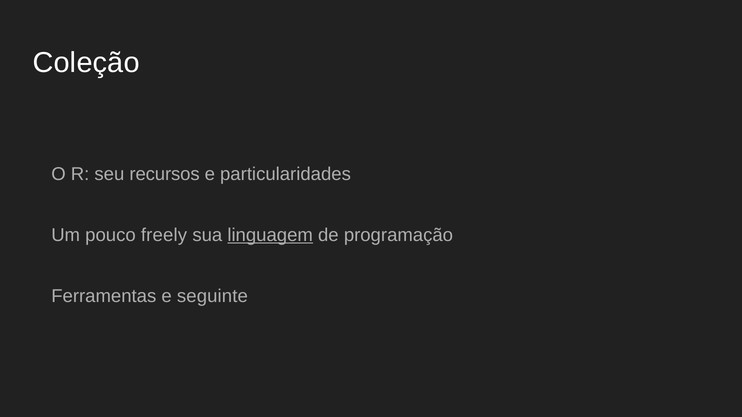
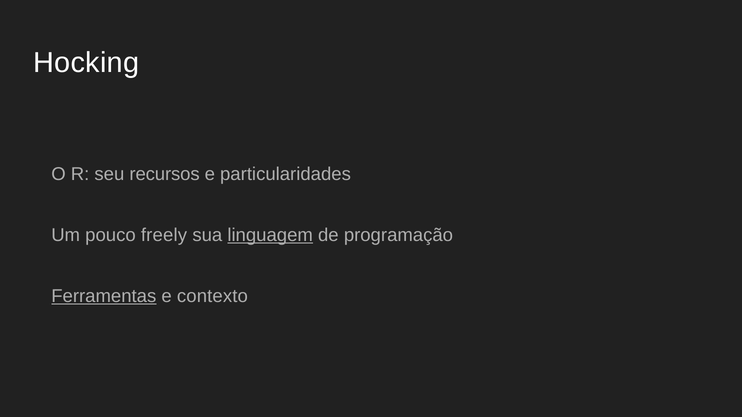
Coleção: Coleção -> Hocking
Ferramentas underline: none -> present
seguinte: seguinte -> contexto
